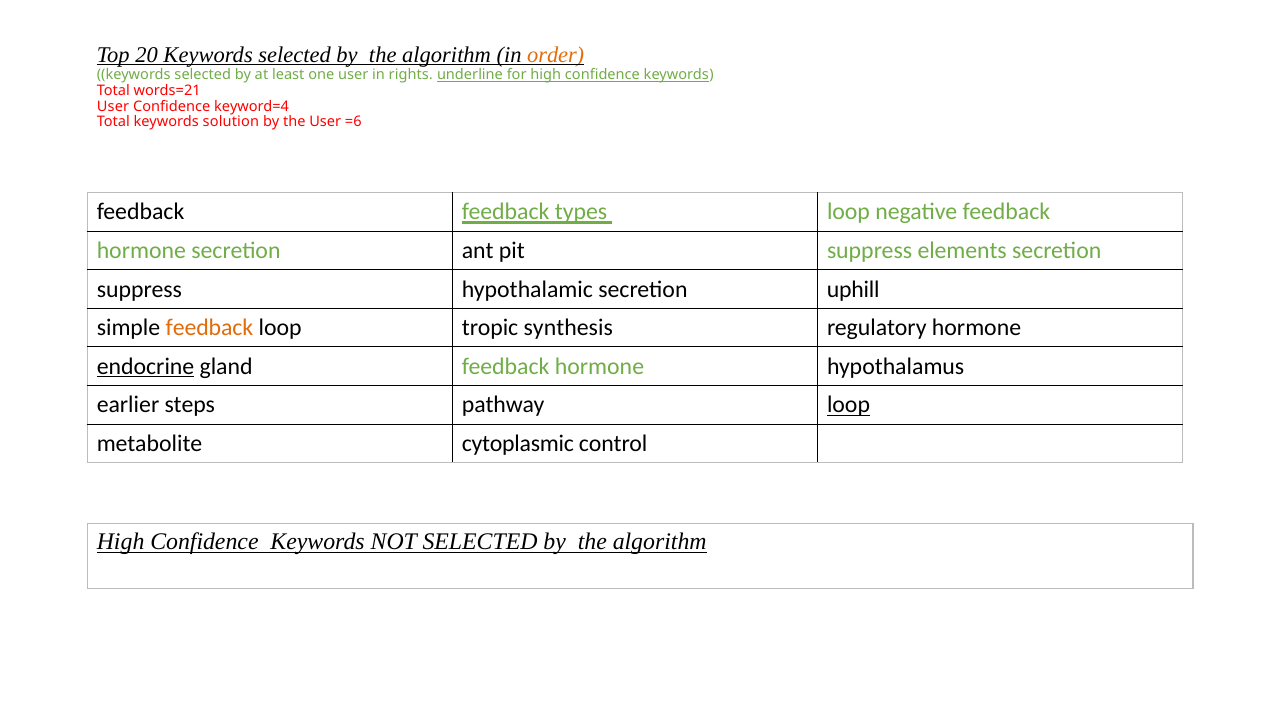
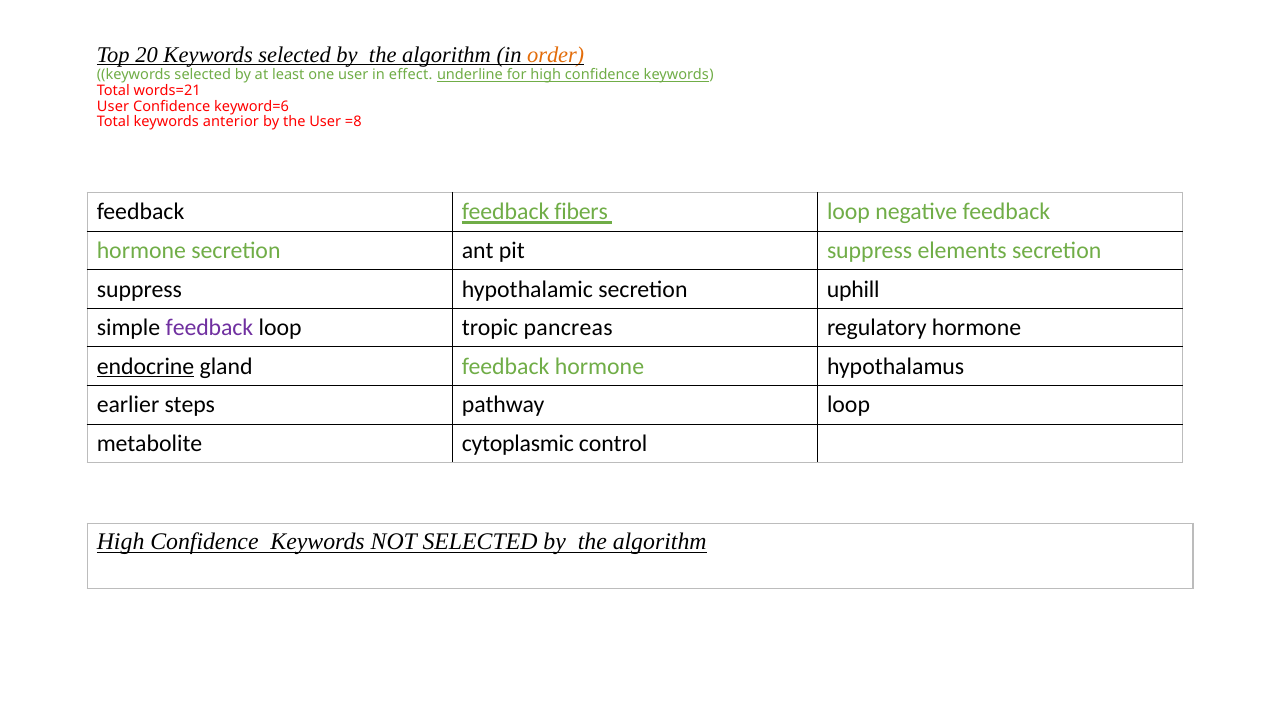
rights: rights -> effect
keyword=4: keyword=4 -> keyword=6
solution: solution -> anterior
=6: =6 -> =8
types: types -> fibers
feedback at (209, 328) colour: orange -> purple
synthesis: synthesis -> pancreas
loop at (849, 405) underline: present -> none
